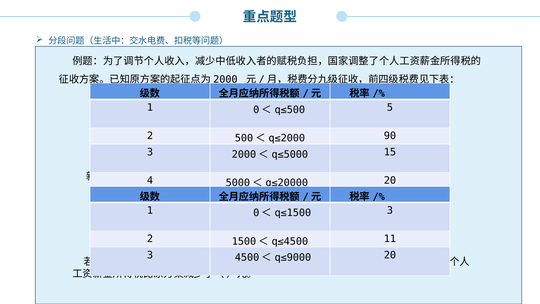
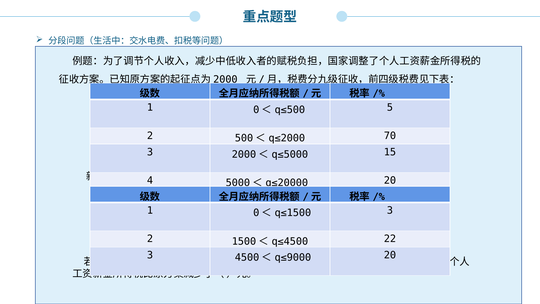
90: 90 -> 70
11: 11 -> 22
